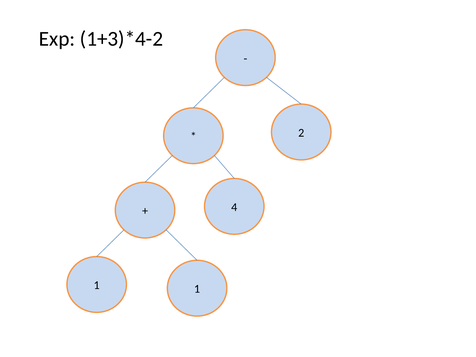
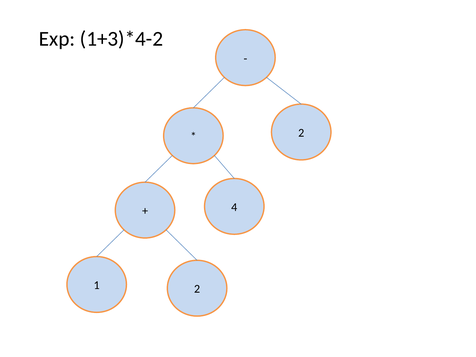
1 1: 1 -> 2
